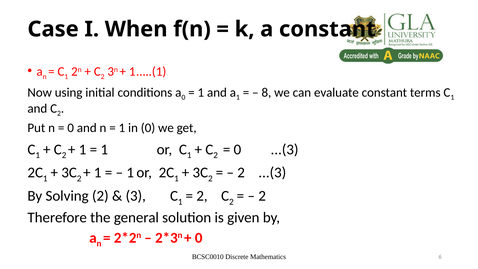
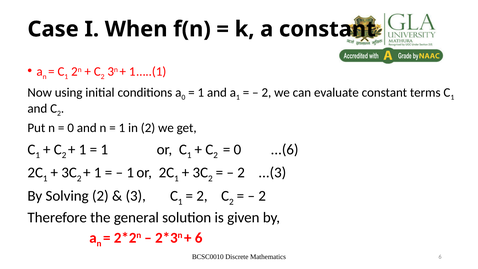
8 at (266, 92): 8 -> 2
in 0: 0 -> 2
0 ...(3: ...(3 -> ...(6
0 at (199, 238): 0 -> 6
